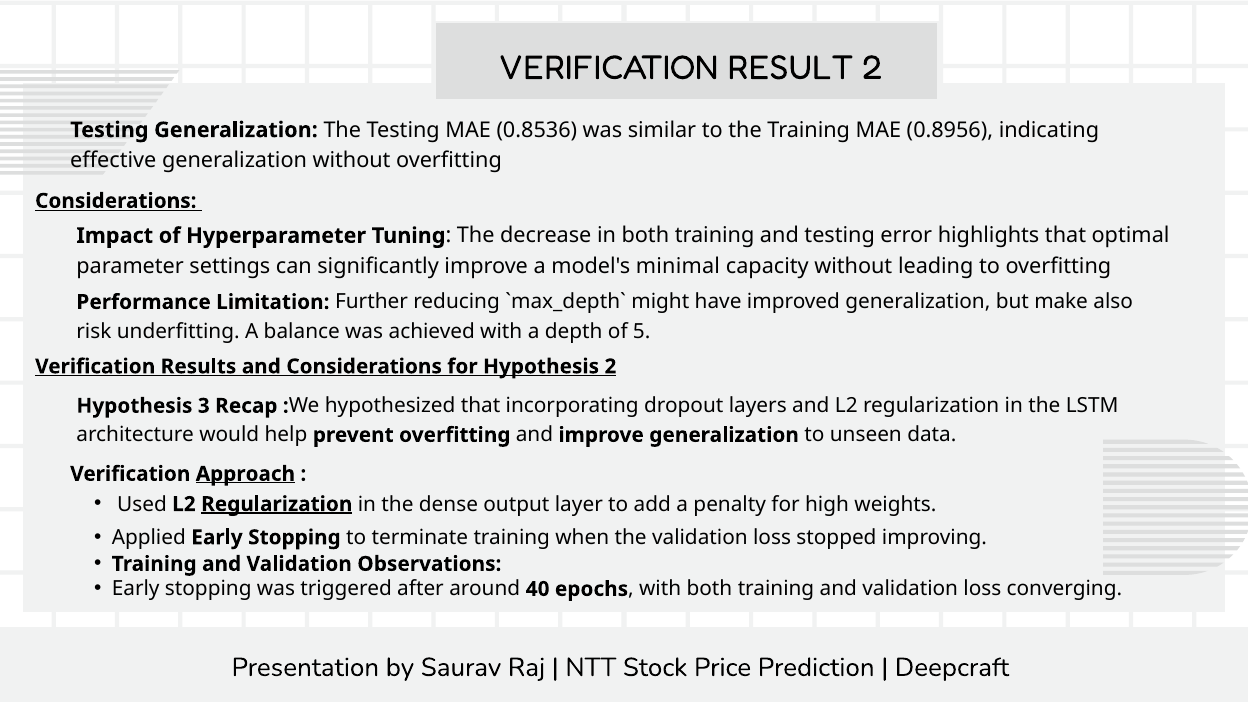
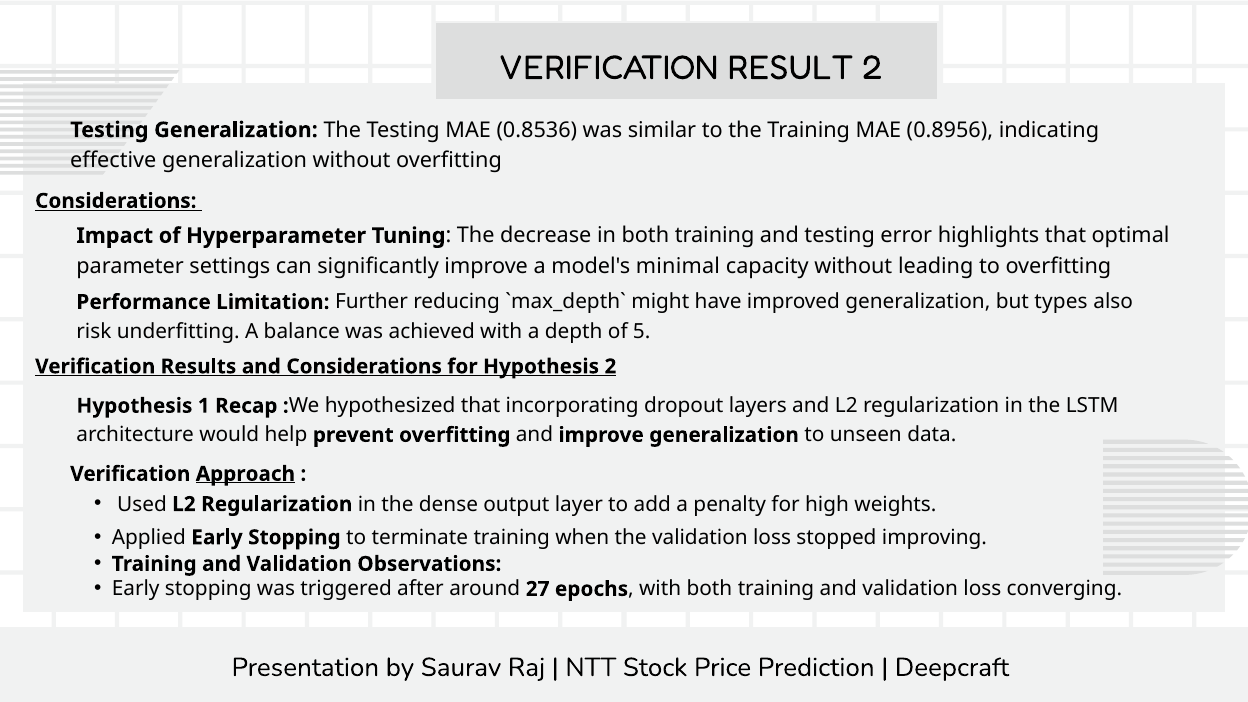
make: make -> types
3: 3 -> 1
Regularization at (277, 504) underline: present -> none
40: 40 -> 27
